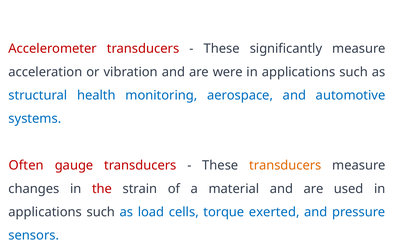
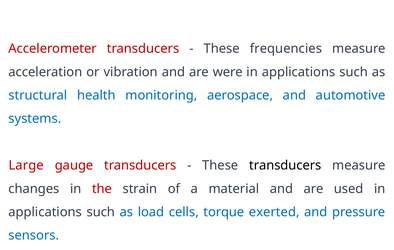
significantly: significantly -> frequencies
Often: Often -> Large
transducers at (285, 165) colour: orange -> black
